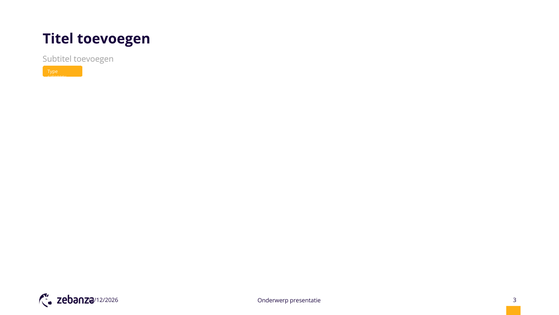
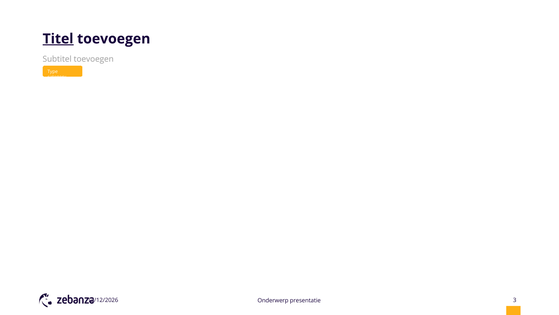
Titel underline: none -> present
